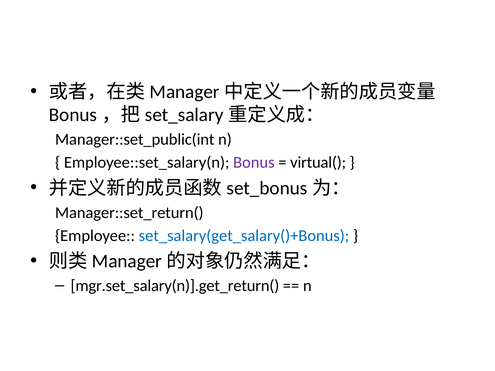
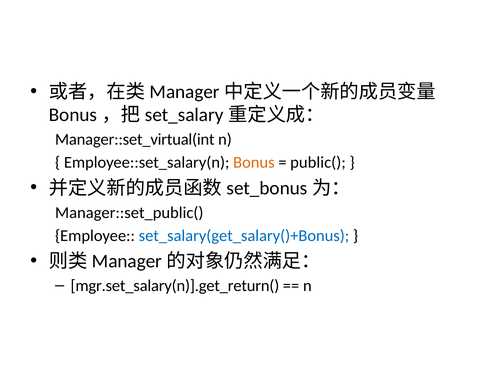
Manager::set_public(int: Manager::set_public(int -> Manager::set_virtual(int
Bonus colour: purple -> orange
virtual(: virtual( -> public(
Manager::set_return(: Manager::set_return( -> Manager::set_public(
